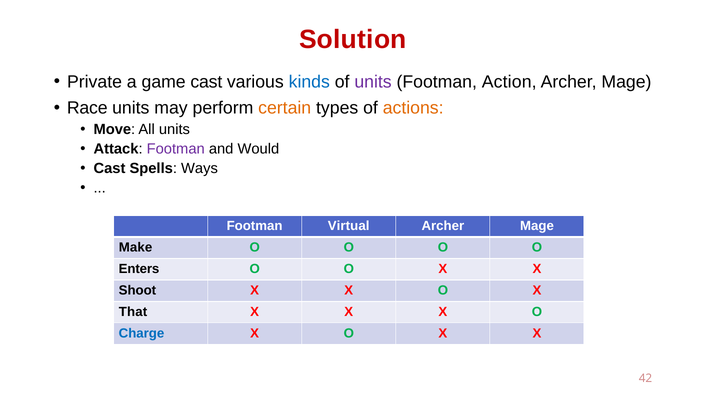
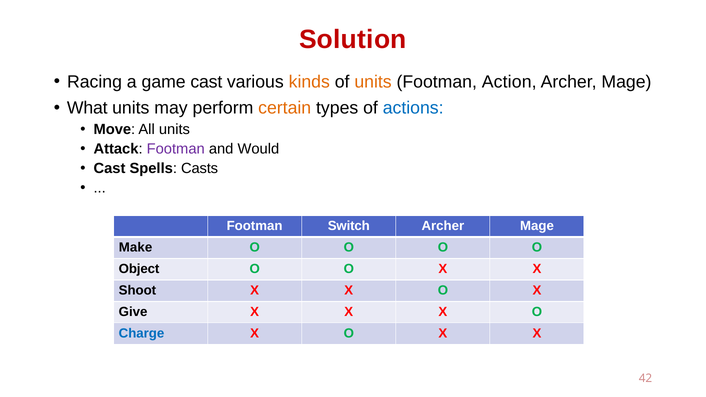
Private: Private -> Racing
kinds colour: blue -> orange
units at (373, 82) colour: purple -> orange
Race: Race -> What
actions colour: orange -> blue
Ways: Ways -> Casts
Virtual: Virtual -> Switch
Enters: Enters -> Object
That: That -> Give
